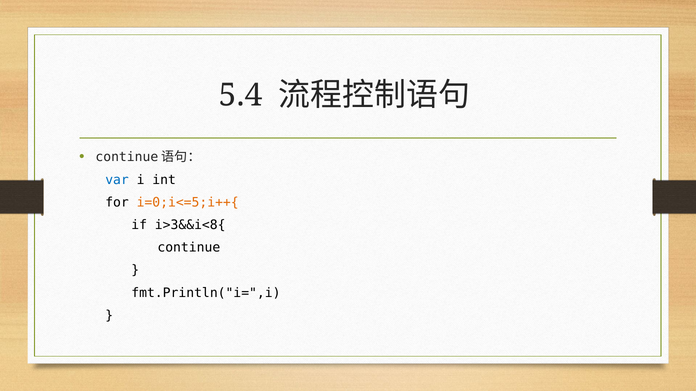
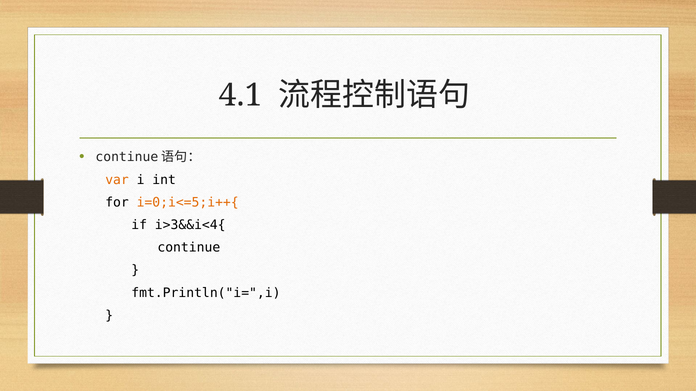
5.4: 5.4 -> 4.1
var colour: blue -> orange
i>3&&i<8{: i>3&&i<8{ -> i>3&&i<4{
